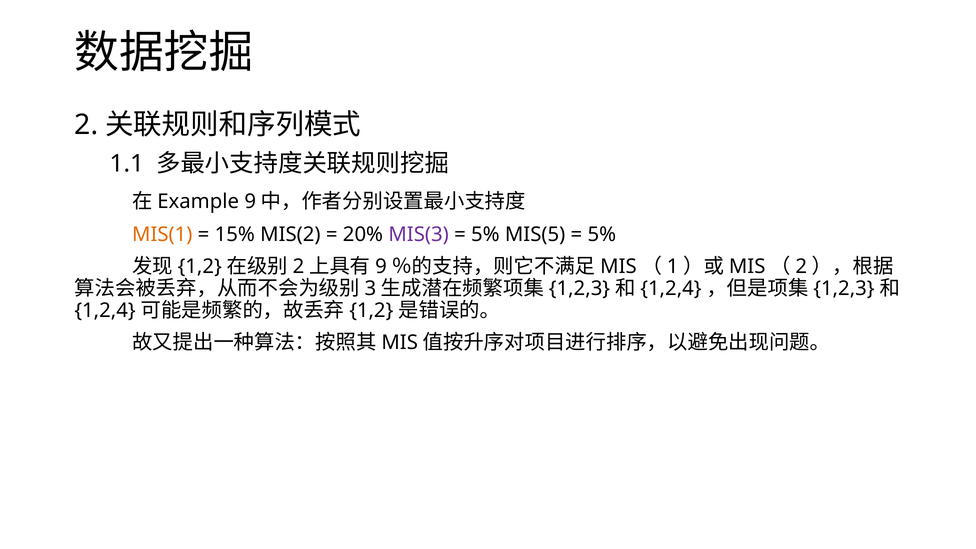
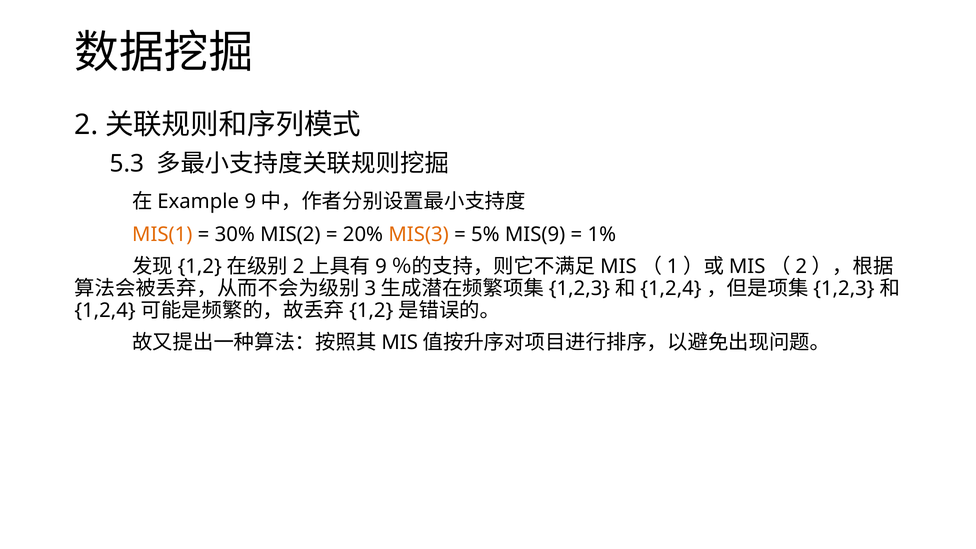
1.1: 1.1 -> 5.3
15%: 15% -> 30%
MIS(3 colour: purple -> orange
MIS(5: MIS(5 -> MIS(9
5% at (602, 235): 5% -> 1%
